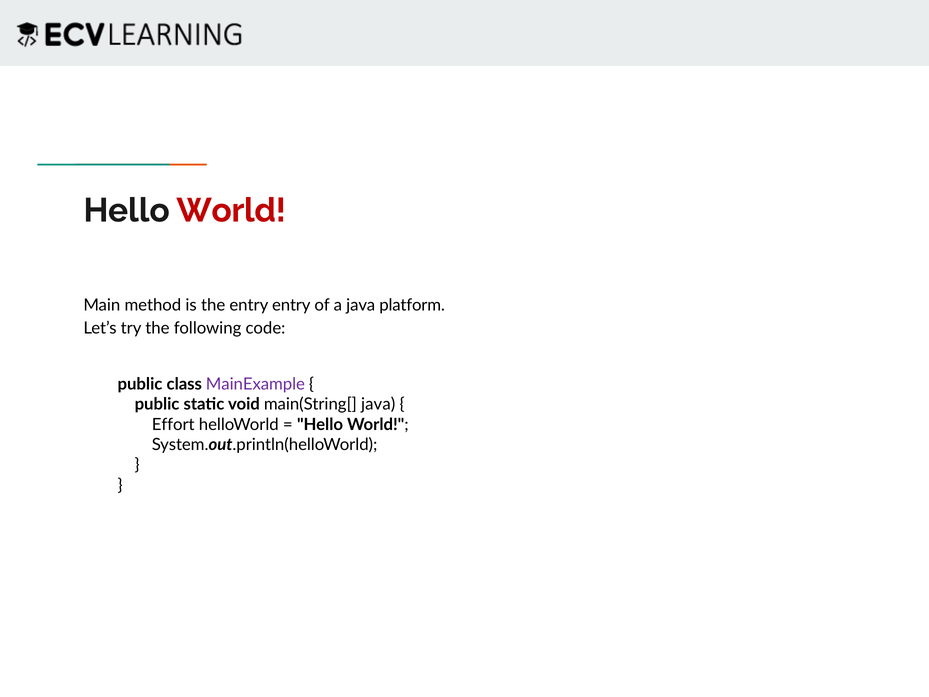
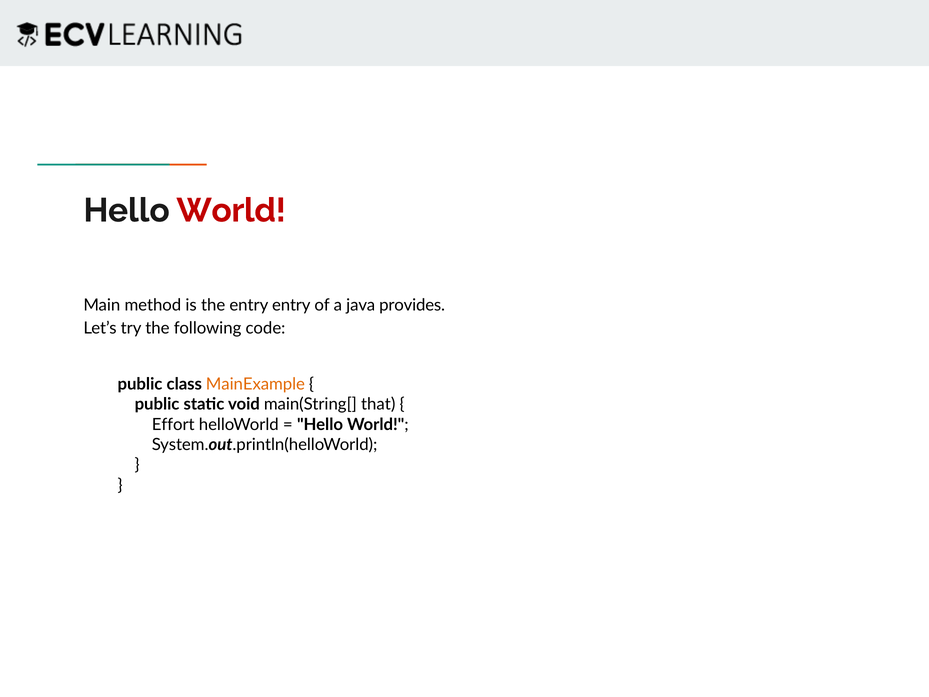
platform: platform -> provides
MainExample colour: purple -> orange
main(String[ java: java -> that
